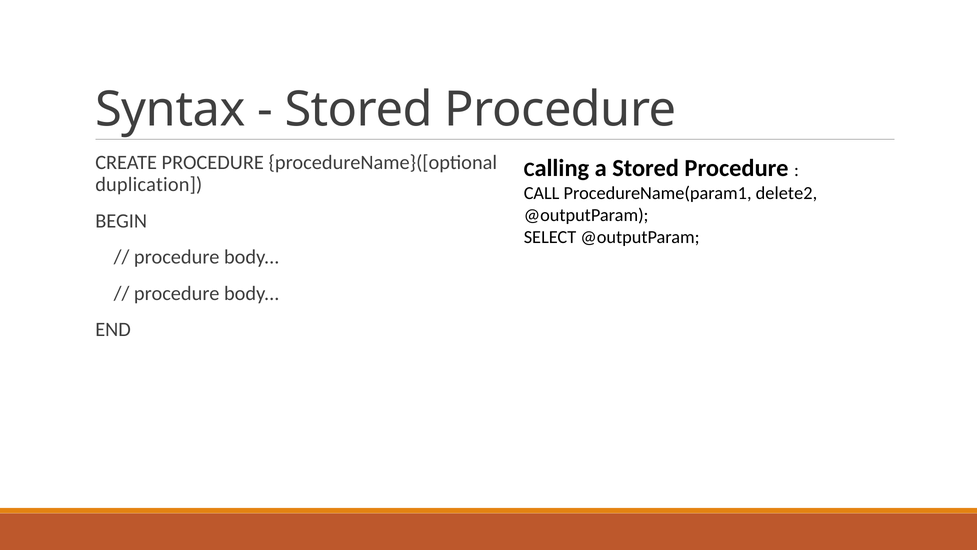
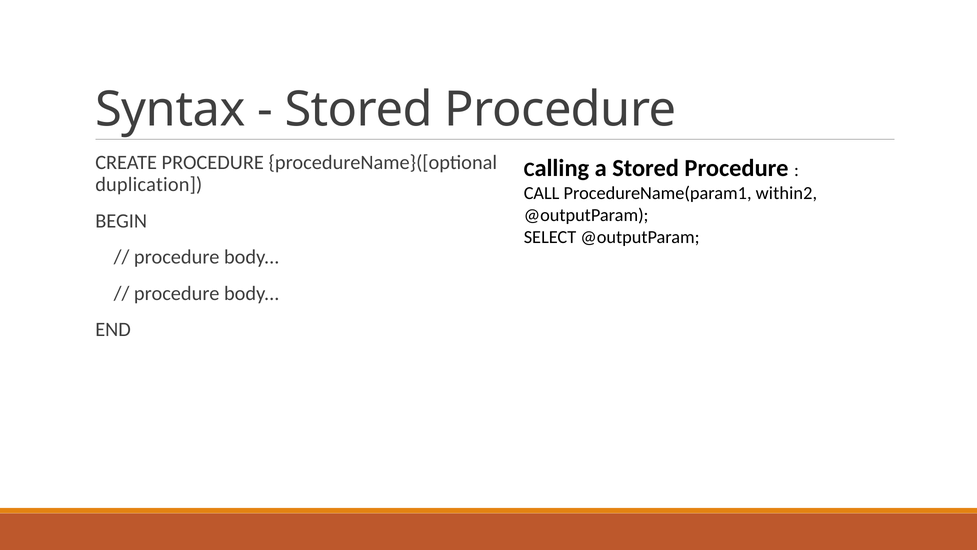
delete2: delete2 -> within2
